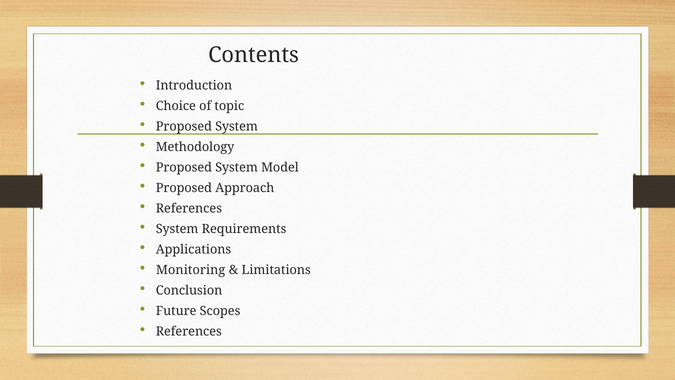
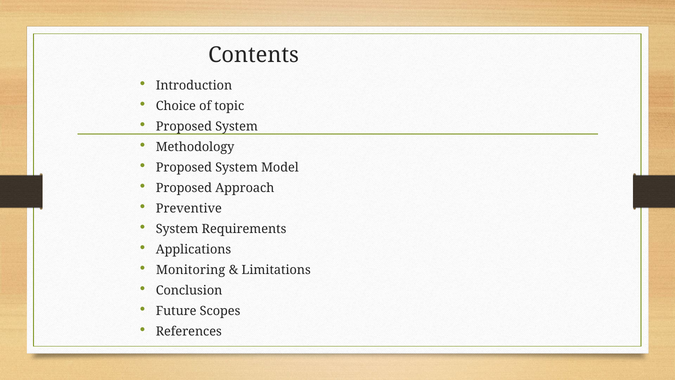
References at (189, 208): References -> Preventive
